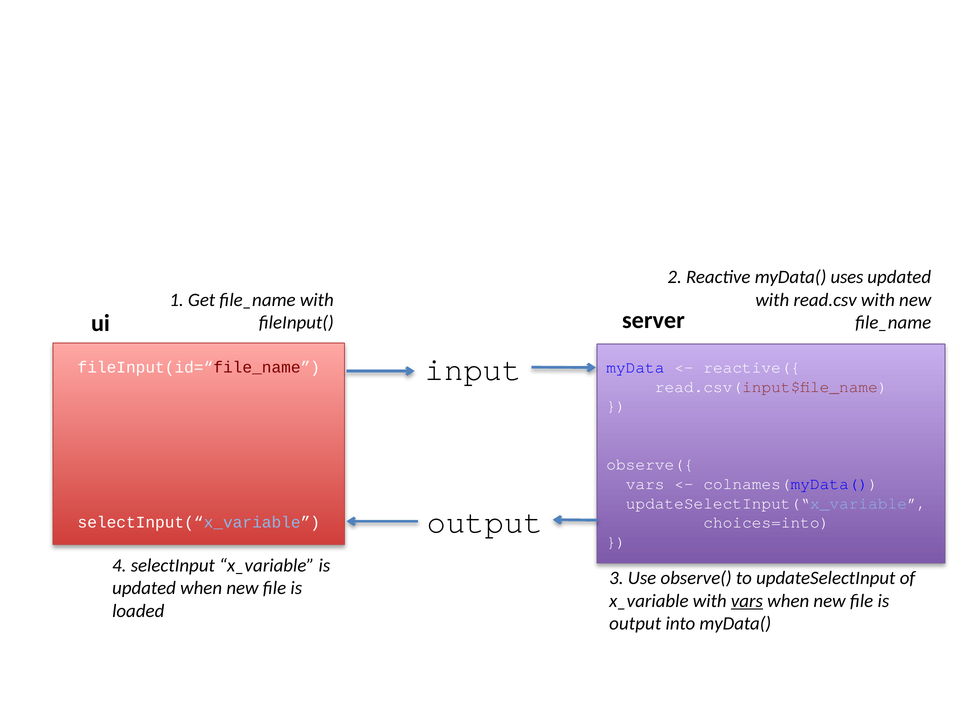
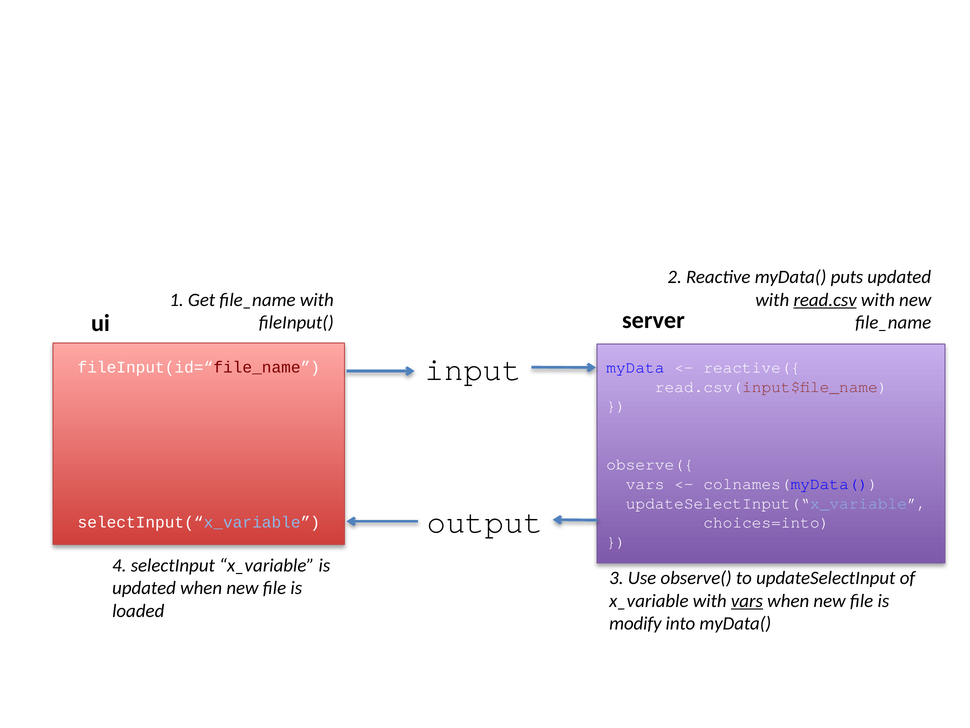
uses: uses -> puts
read.csv underline: none -> present
output at (635, 623): output -> modify
